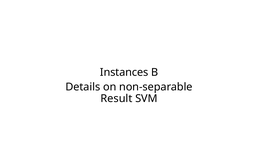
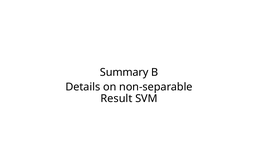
Instances: Instances -> Summary
